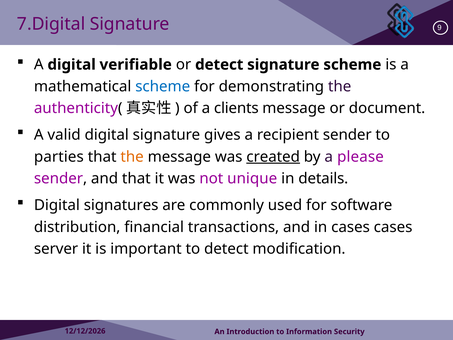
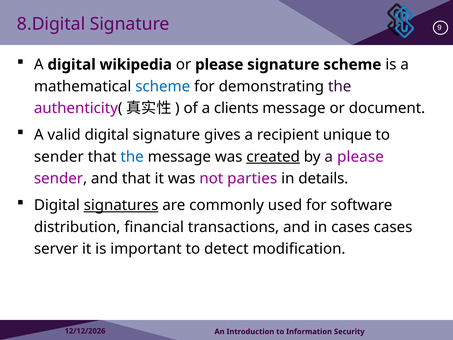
7.Digital: 7.Digital -> 8.Digital
verifiable: verifiable -> wikipedia
or detect: detect -> please
recipient sender: sender -> unique
parties at (59, 157): parties -> sender
the at (132, 157) colour: orange -> blue
unique: unique -> parties
signatures underline: none -> present
